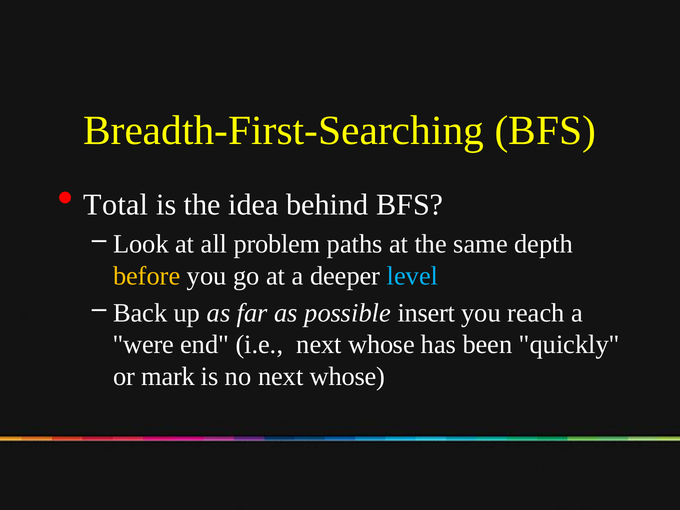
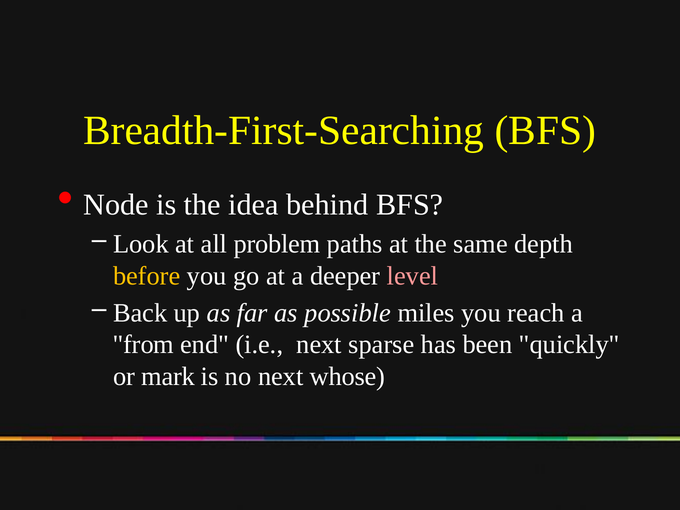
Total: Total -> Node
level colour: light blue -> pink
insert: insert -> miles
were: were -> from
i.e next whose: whose -> sparse
